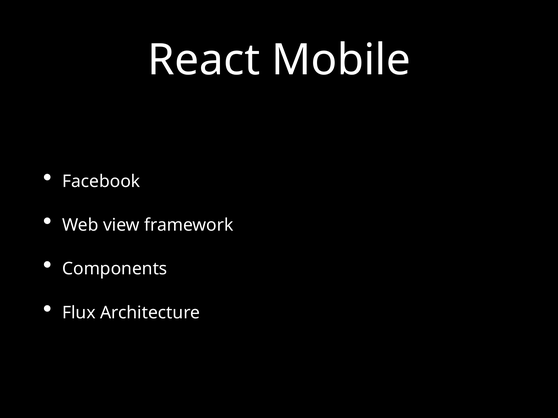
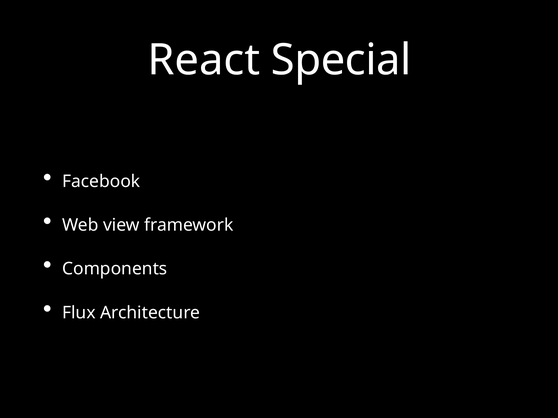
Mobile: Mobile -> Special
